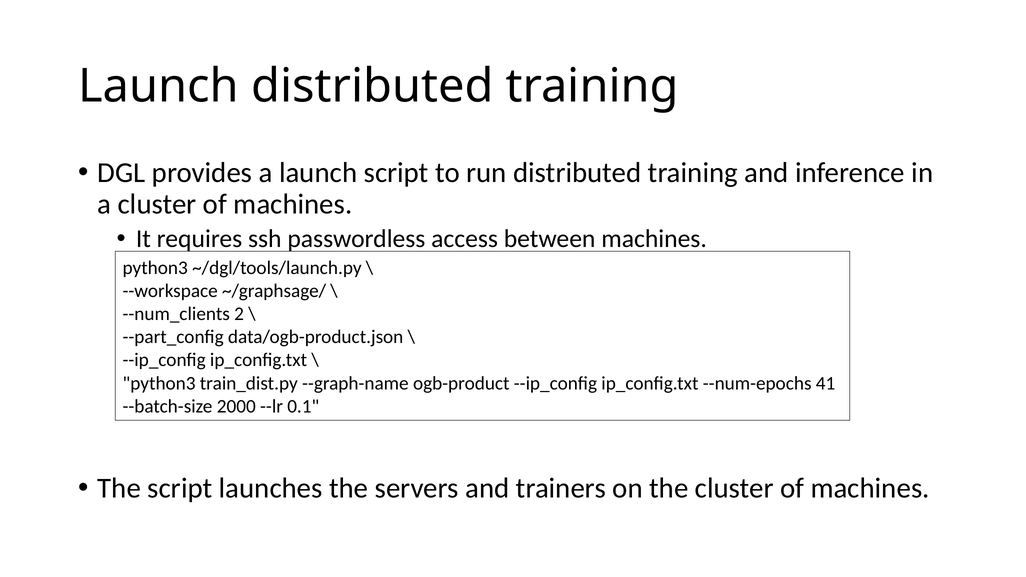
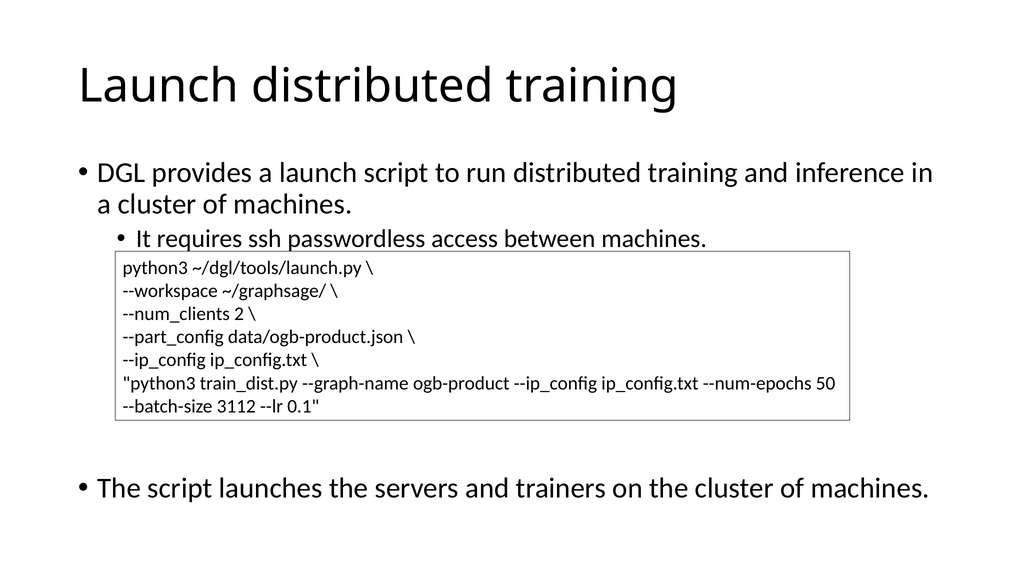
41: 41 -> 50
2000: 2000 -> 3112
